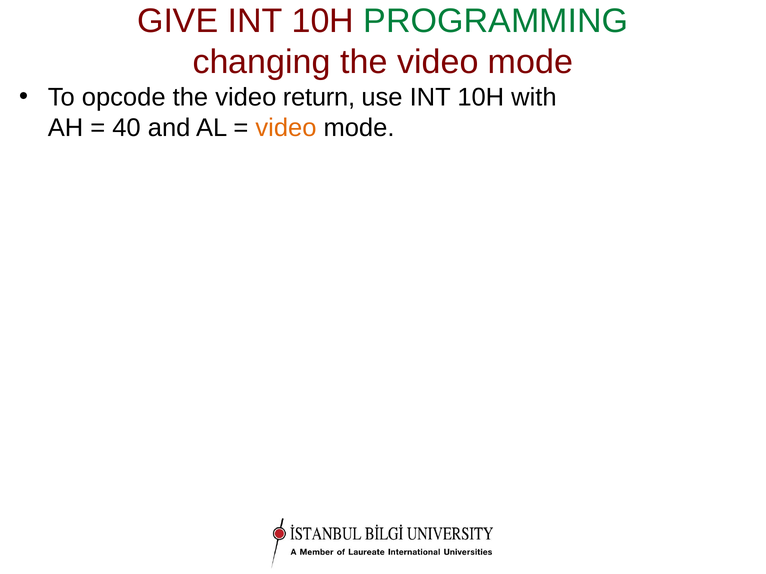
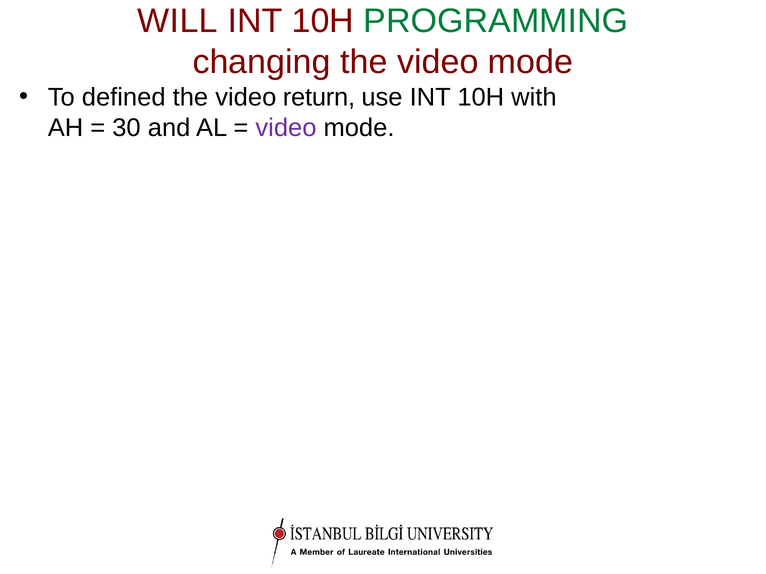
GIVE: GIVE -> WILL
opcode: opcode -> defined
40: 40 -> 30
video at (286, 128) colour: orange -> purple
